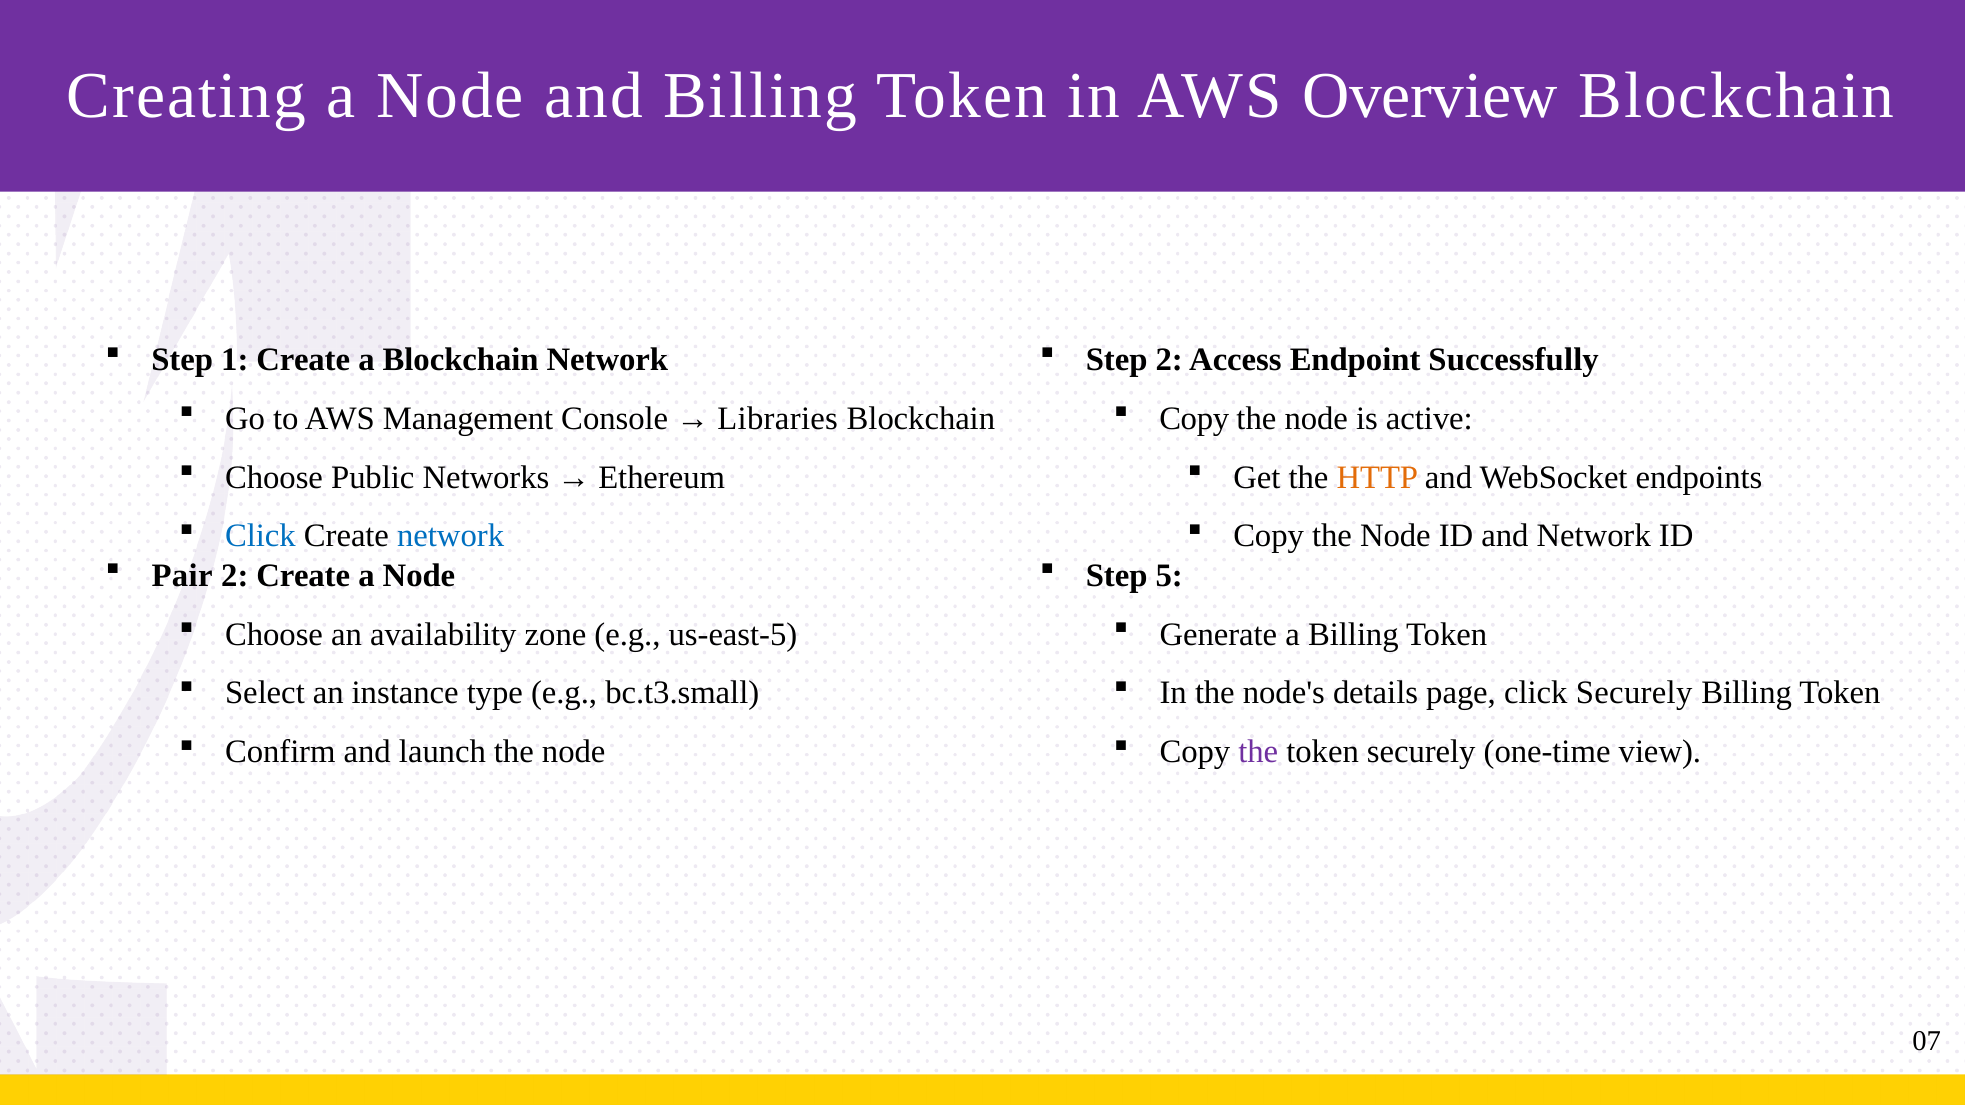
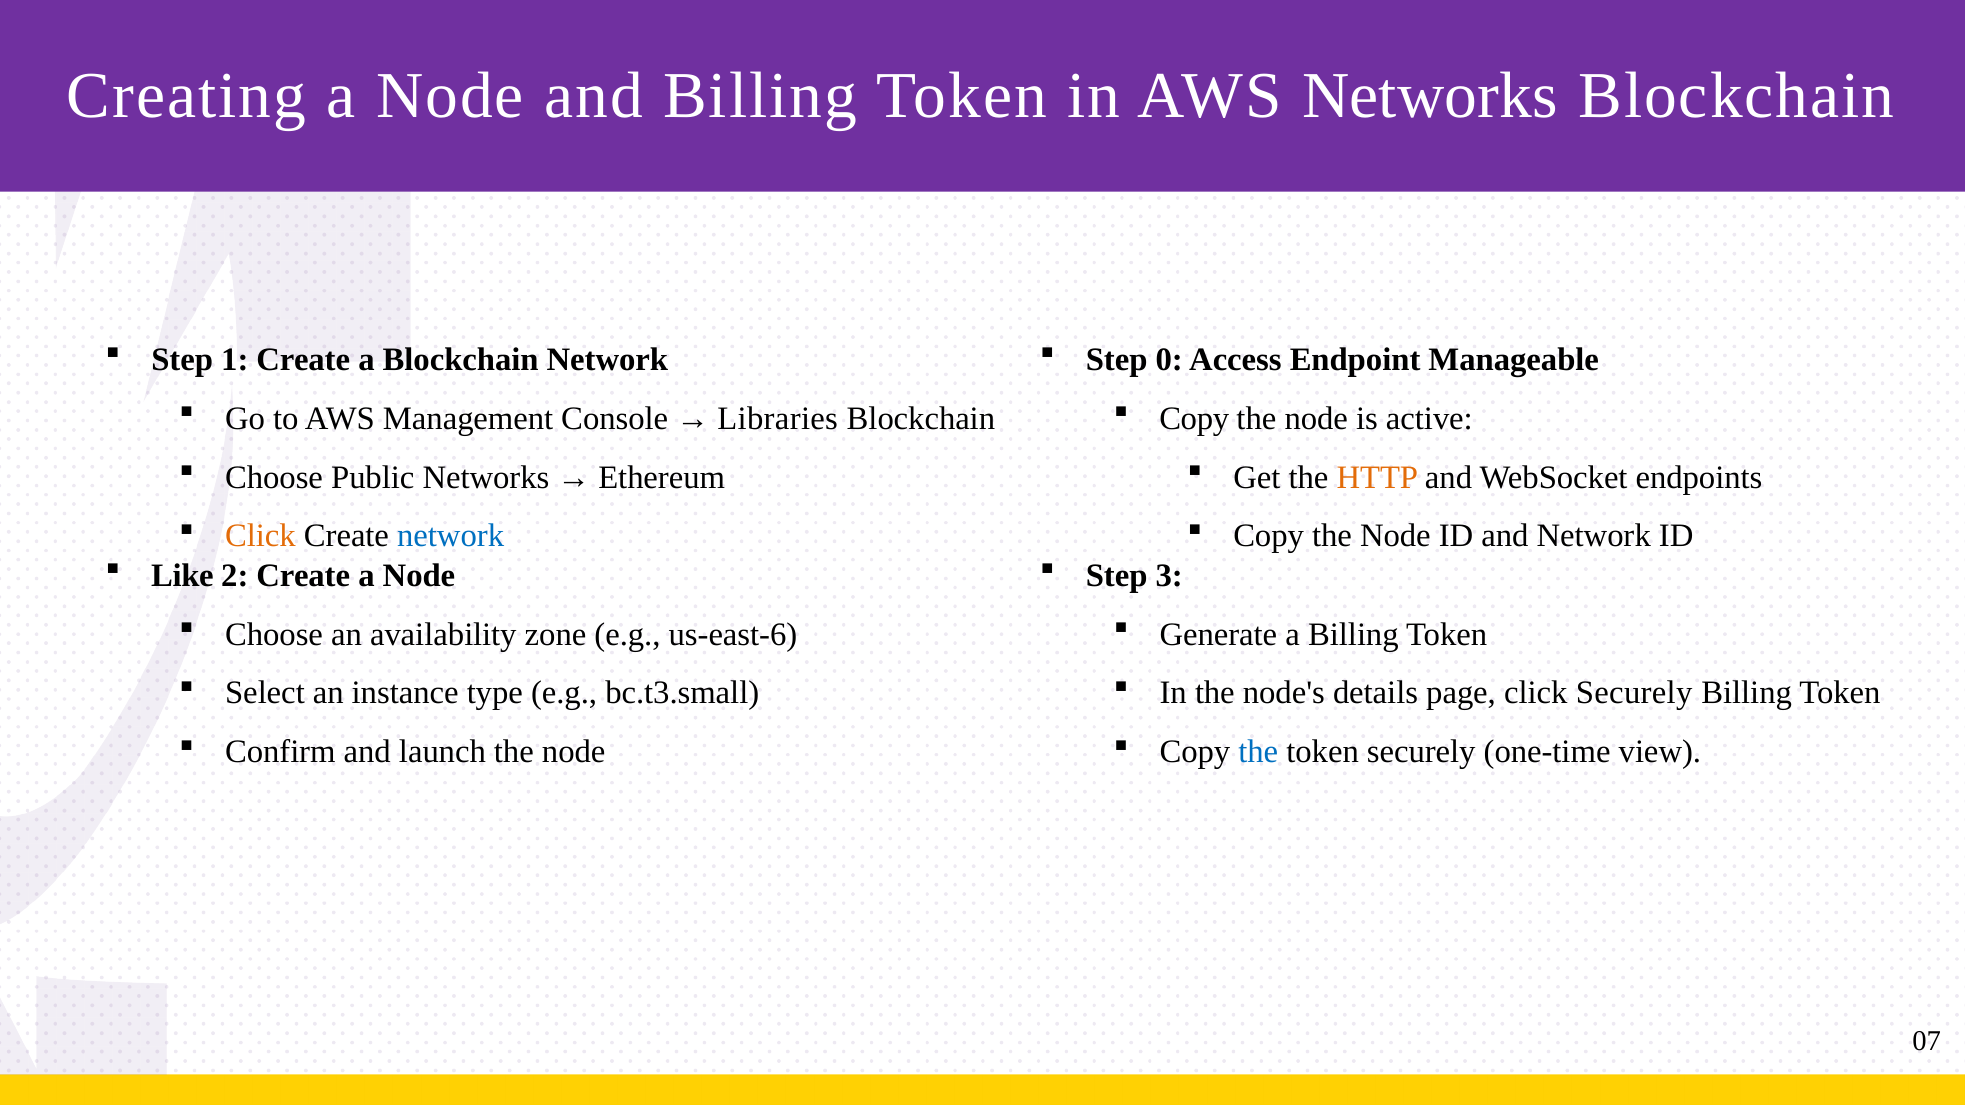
AWS Overview: Overview -> Networks
Step 2: 2 -> 0
Successfully: Successfully -> Manageable
Click at (260, 536) colour: blue -> orange
Pair: Pair -> Like
5: 5 -> 3
us-east-5: us-east-5 -> us-east-6
the at (1258, 752) colour: purple -> blue
